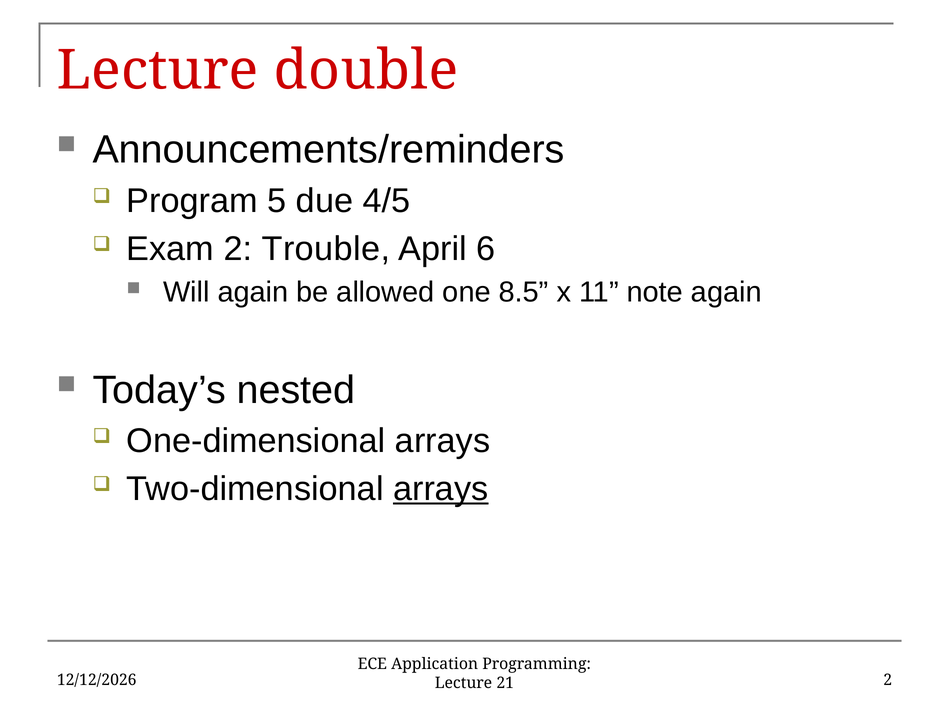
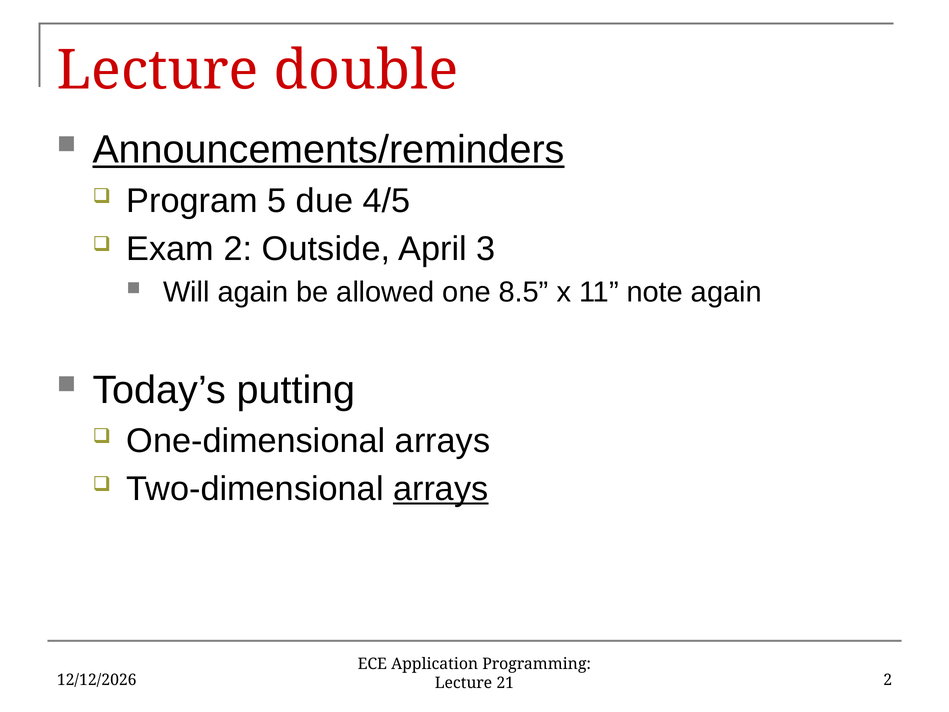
Announcements/reminders underline: none -> present
Trouble: Trouble -> Outside
6: 6 -> 3
nested: nested -> putting
